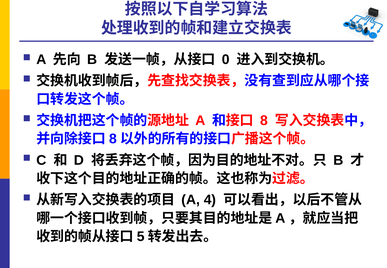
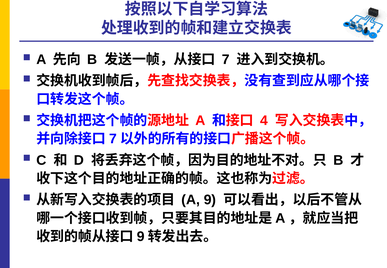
0 at (226, 60): 0 -> 7
8 at (264, 120): 8 -> 4
8 at (113, 139): 8 -> 7
A 4: 4 -> 9
5 at (141, 236): 5 -> 9
